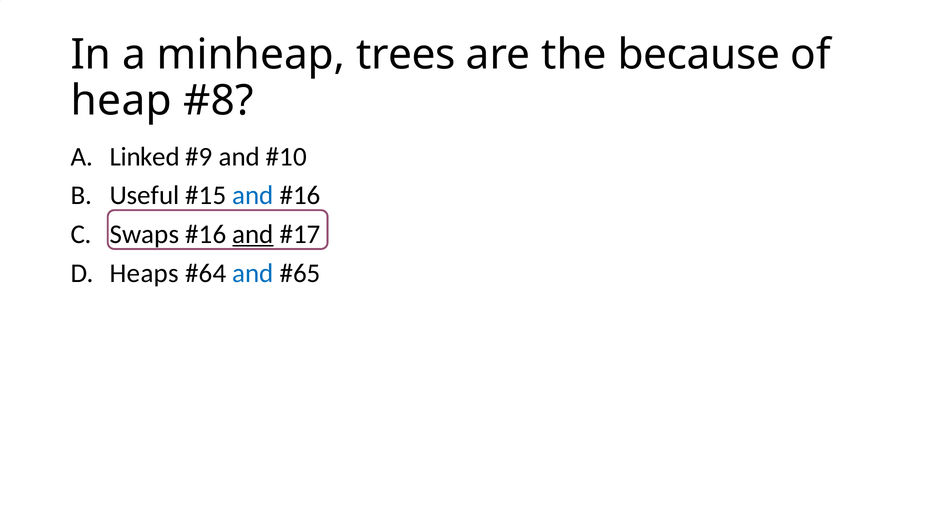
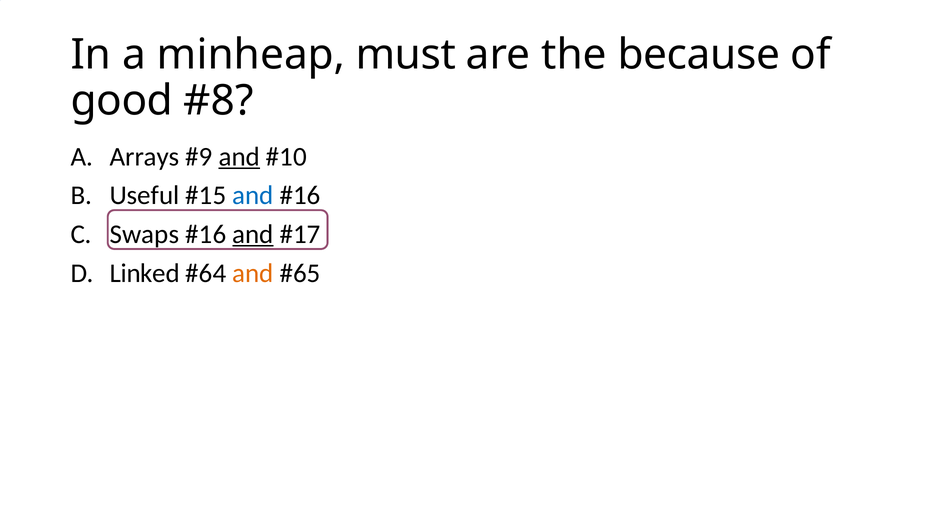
trees: trees -> must
heap: heap -> good
Linked: Linked -> Arrays
and at (239, 157) underline: none -> present
Heaps: Heaps -> Linked
and at (253, 273) colour: blue -> orange
